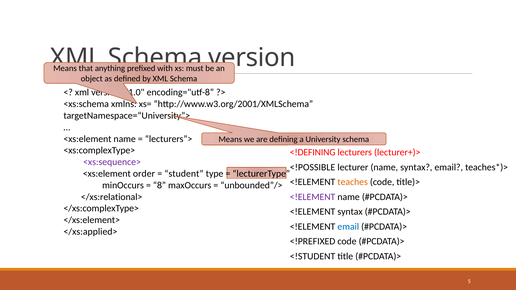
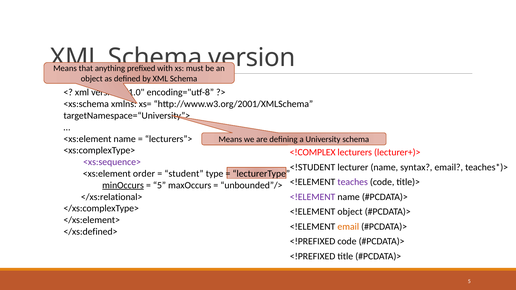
<!DEFINING: <!DEFINING -> <!COMPLEX
<!POSSIBLE: <!POSSIBLE -> <!STUDENT
teaches colour: orange -> purple
minOccurs underline: none -> present
8 at (159, 185): 8 -> 5
<!ELEMENT syntax: syntax -> object
email at (348, 227) colour: blue -> orange
</xs:applied>: </xs:applied> -> </xs:defined>
<!STUDENT at (313, 256): <!STUDENT -> <!PREFIXED
